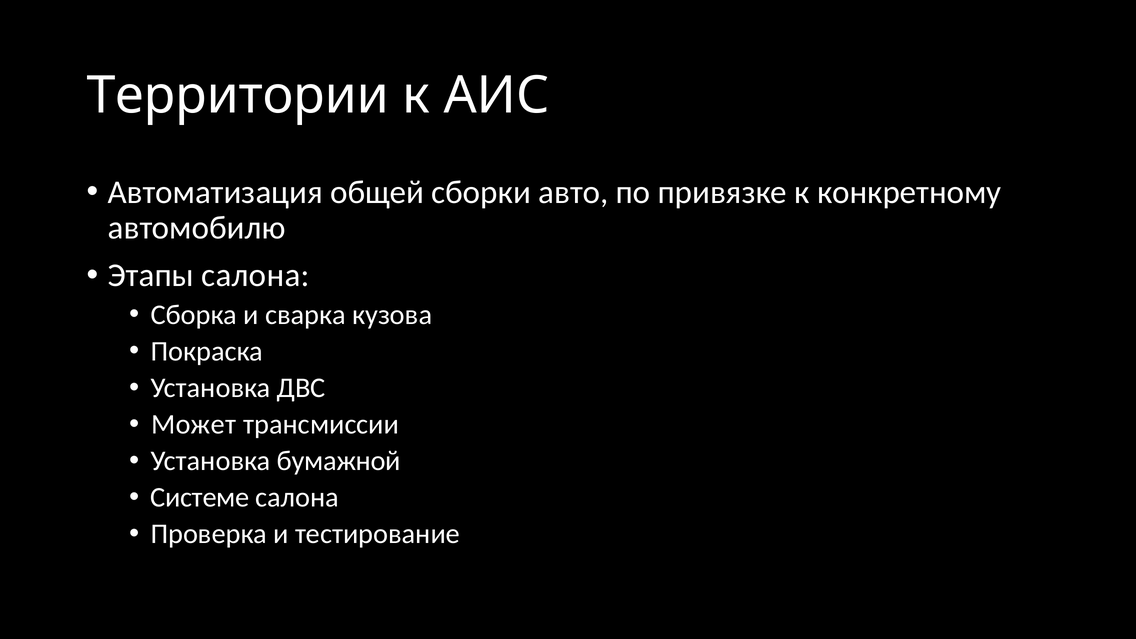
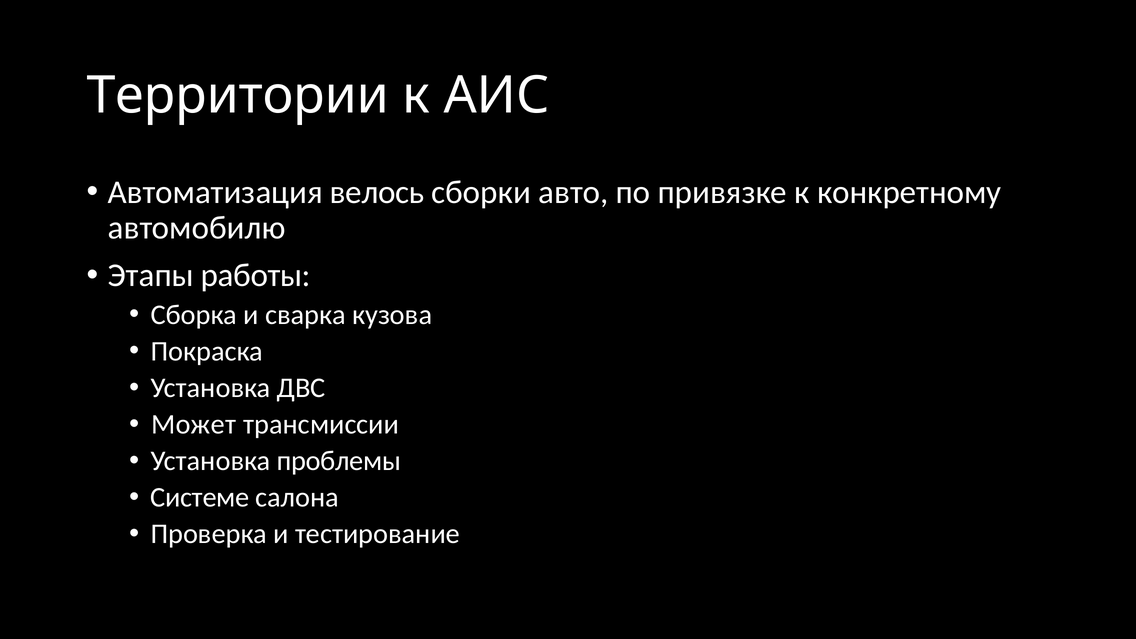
общей: общей -> велось
Этапы салона: салона -> работы
бумажной: бумажной -> проблемы
